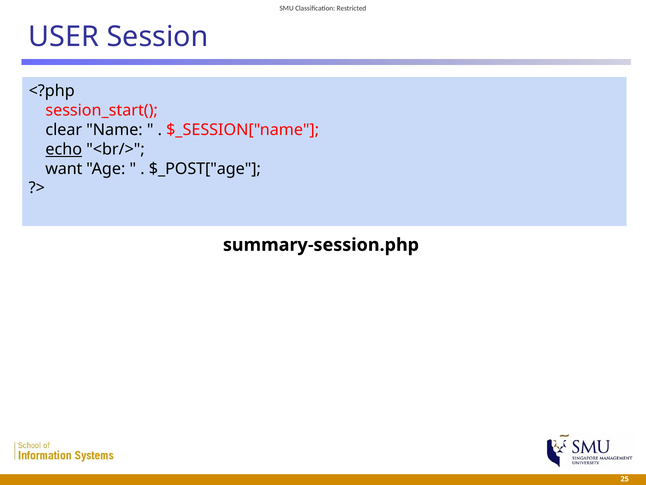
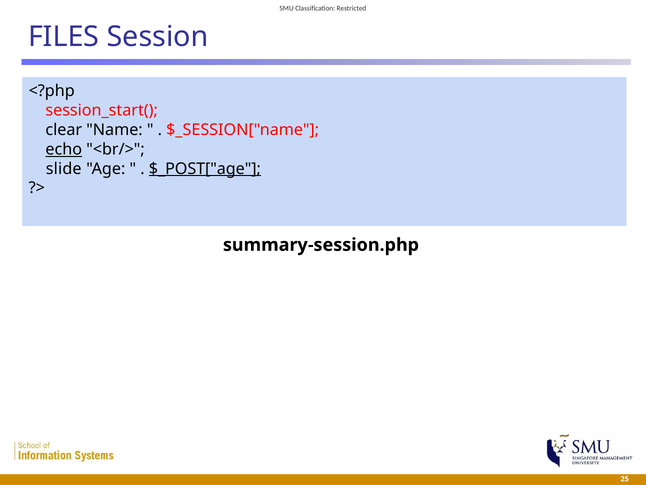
USER: USER -> FILES
want: want -> slide
$_POST["age underline: none -> present
